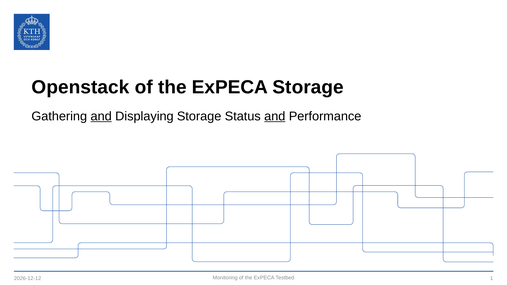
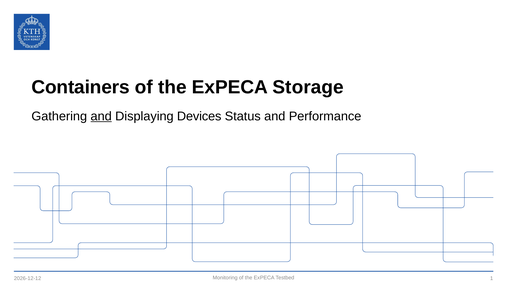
Openstack: Openstack -> Containers
Displaying Storage: Storage -> Devices
and at (275, 116) underline: present -> none
